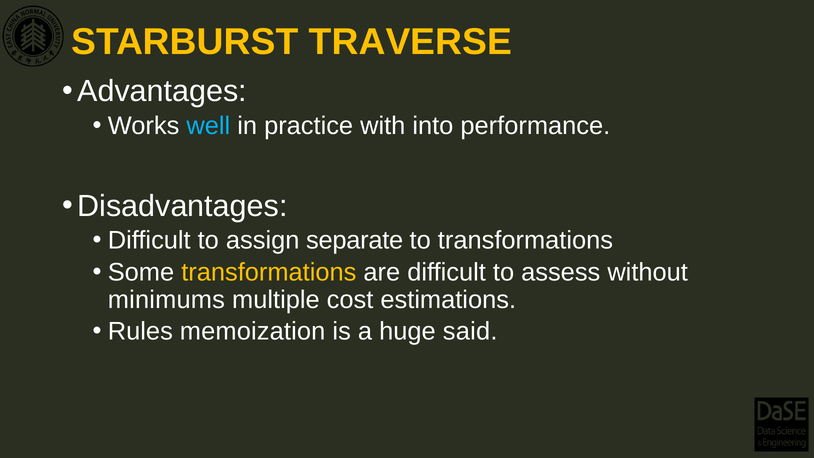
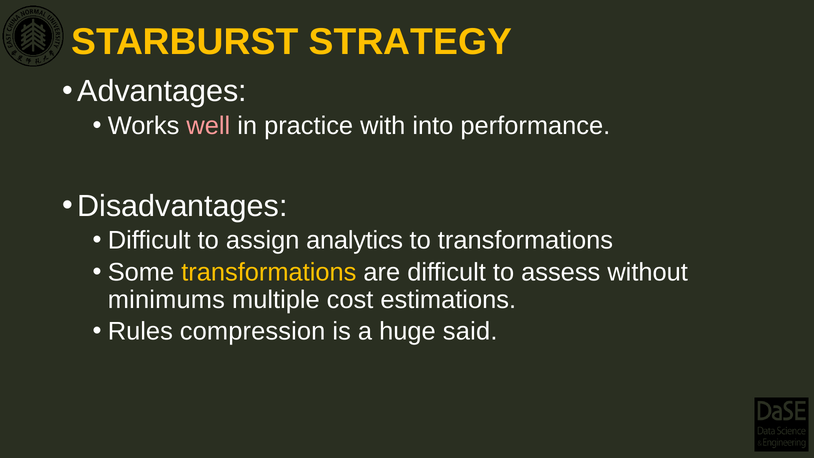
TRAVERSE: TRAVERSE -> STRATEGY
well colour: light blue -> pink
separate: separate -> analytics
memoization: memoization -> compression
